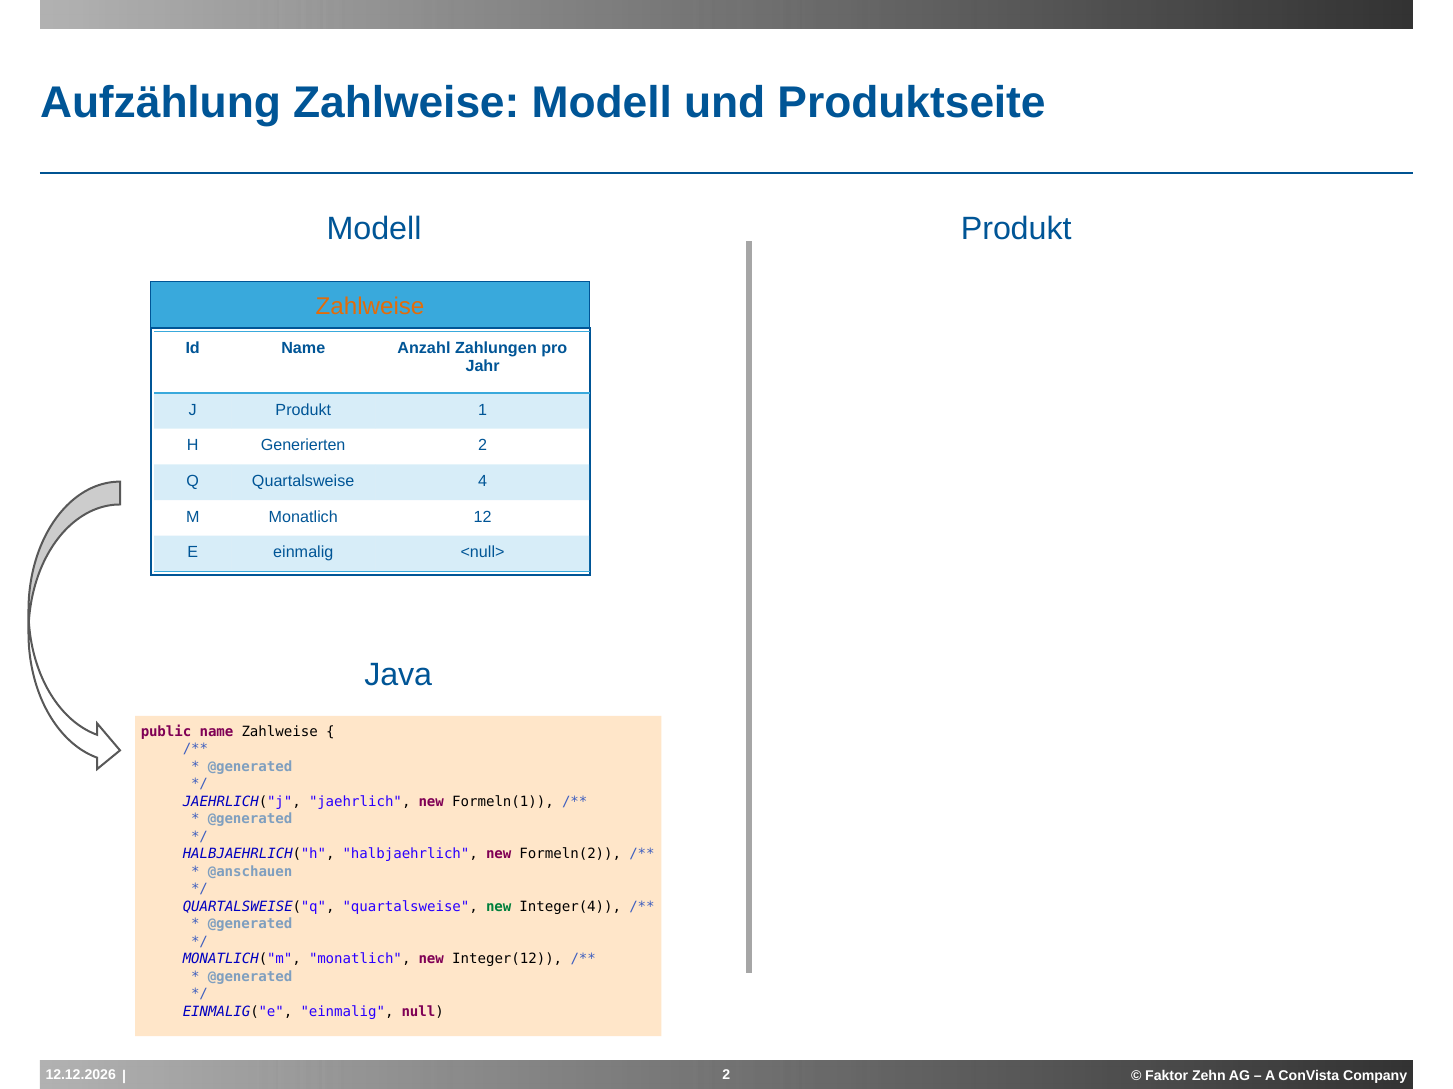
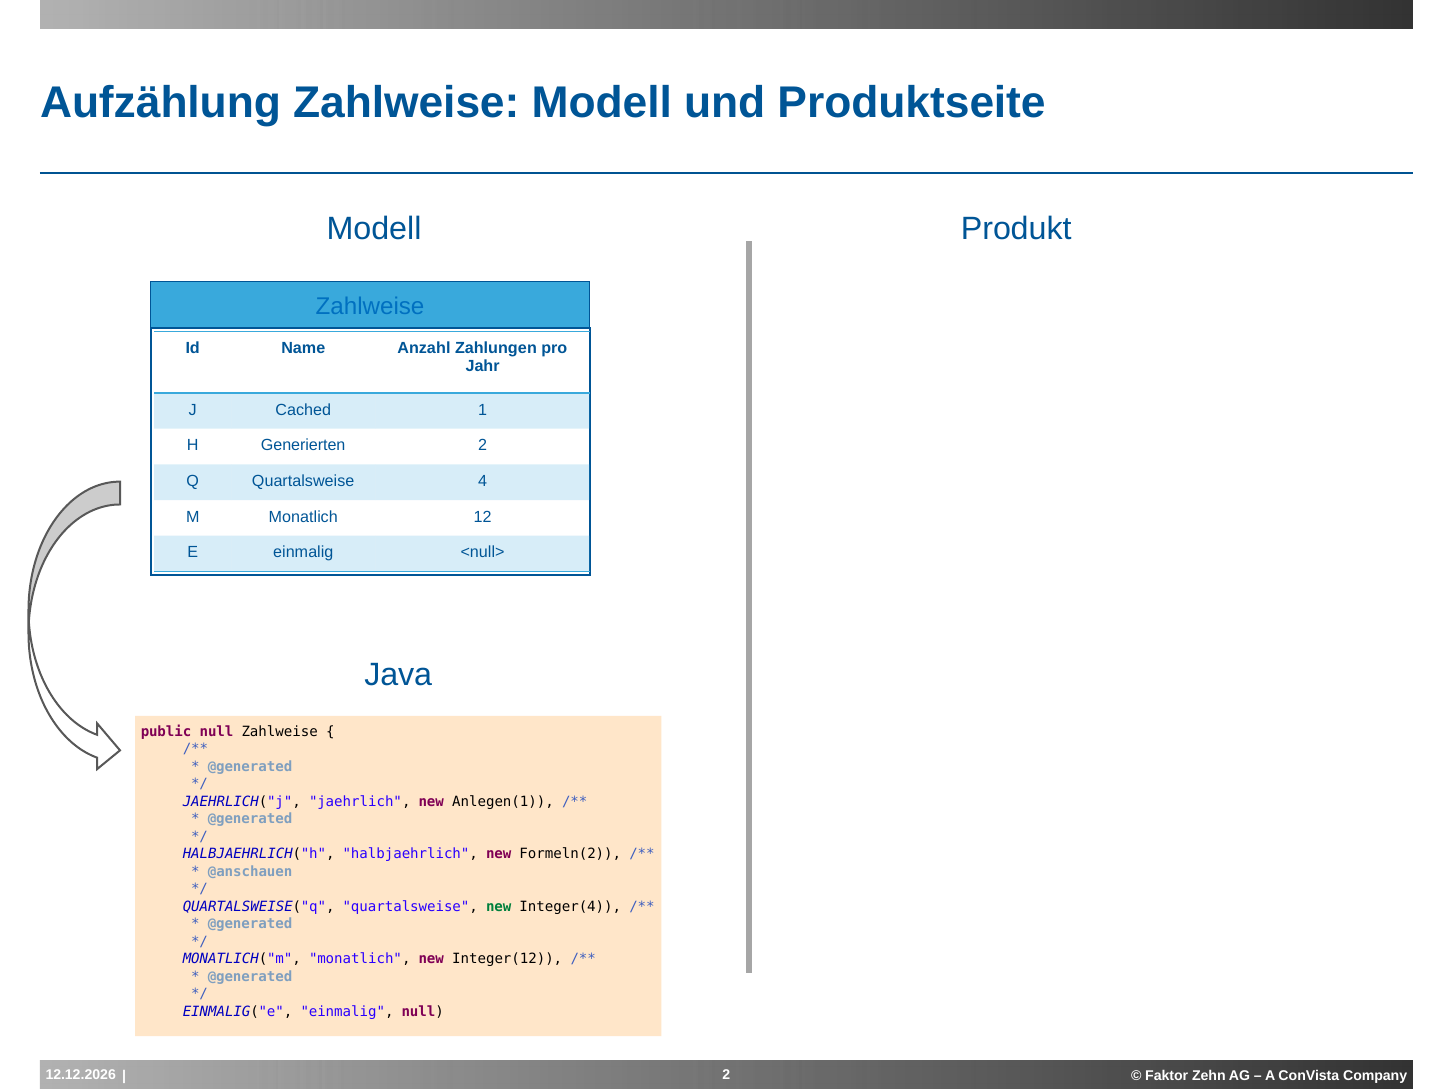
Zahlweise at (370, 307) colour: orange -> blue
J Produkt: Produkt -> Cached
public name: name -> null
Formeln(1: Formeln(1 -> Anlegen(1
